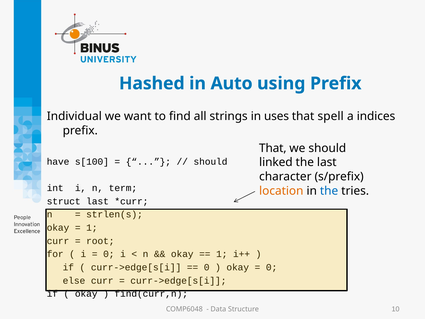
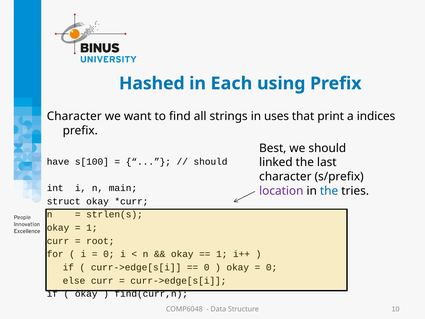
Auto: Auto -> Each
Individual at (74, 116): Individual -> Character
spell: spell -> print
That at (273, 148): That -> Best
term: term -> main
location colour: orange -> purple
struct last: last -> okay
